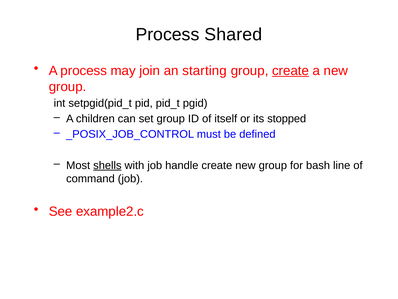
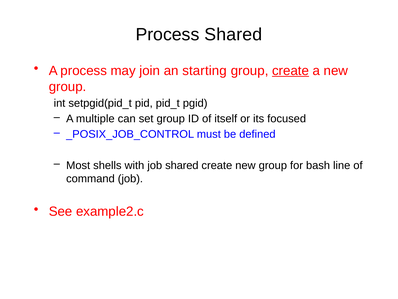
children: children -> multiple
stopped: stopped -> focused
shells underline: present -> none
job handle: handle -> shared
